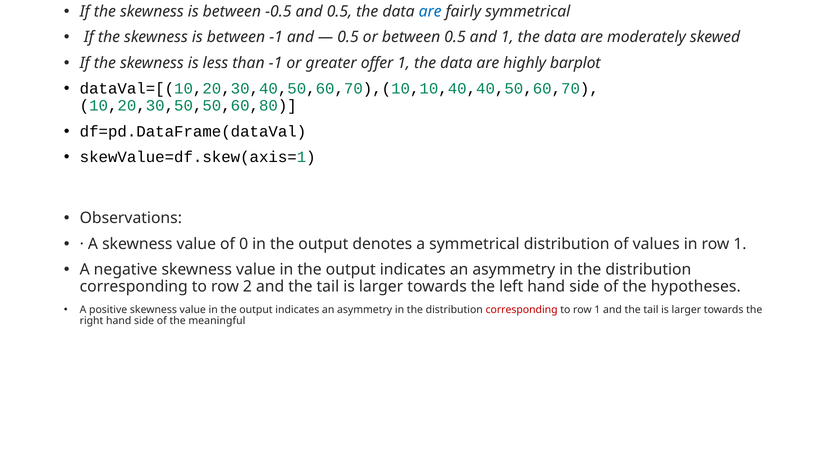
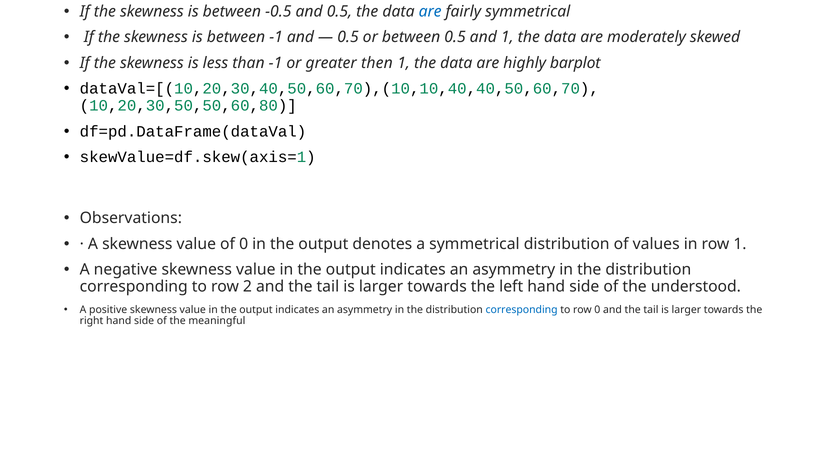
offer: offer -> then
hypotheses: hypotheses -> understood
corresponding at (522, 310) colour: red -> blue
to row 1: 1 -> 0
